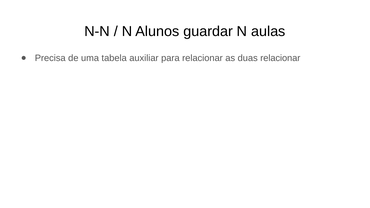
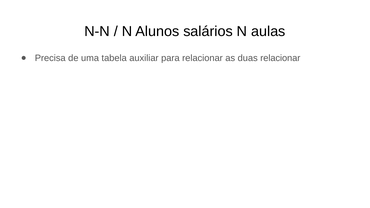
guardar: guardar -> salários
